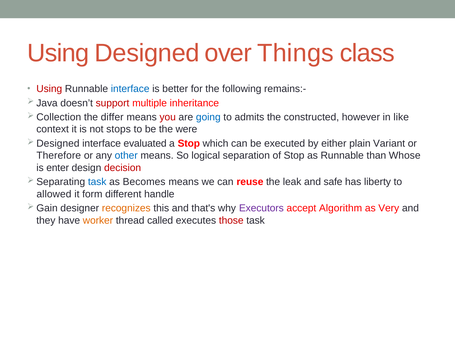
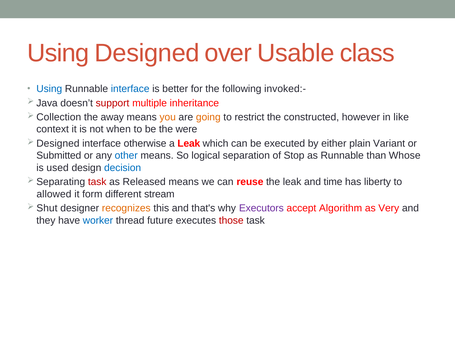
Things: Things -> Usable
Using at (49, 89) colour: red -> blue
remains:-: remains:- -> invoked:-
differ: differ -> away
you colour: red -> orange
going colour: blue -> orange
admits: admits -> restrict
stops: stops -> when
evaluated: evaluated -> otherwise
a Stop: Stop -> Leak
Therefore: Therefore -> Submitted
enter: enter -> used
decision colour: red -> blue
task at (97, 182) colour: blue -> red
Becomes: Becomes -> Released
safe: safe -> time
handle: handle -> stream
Gain: Gain -> Shut
worker colour: orange -> blue
called: called -> future
